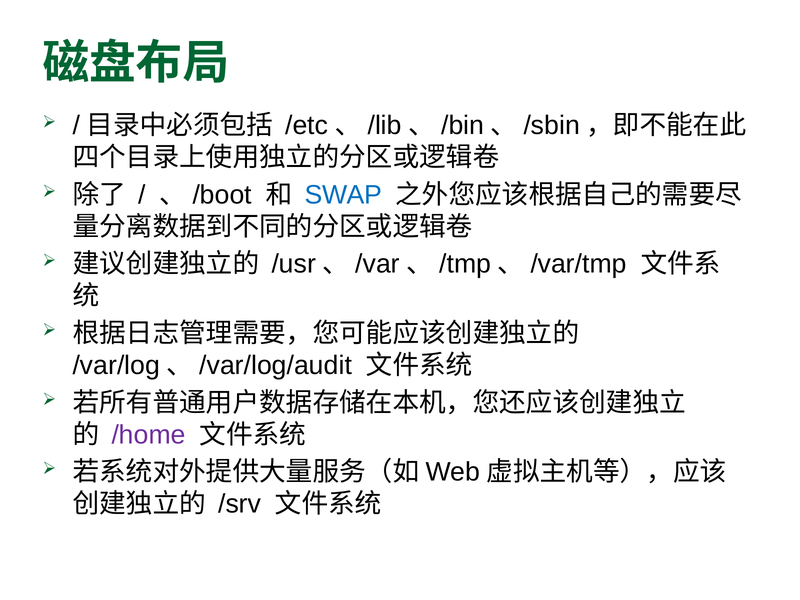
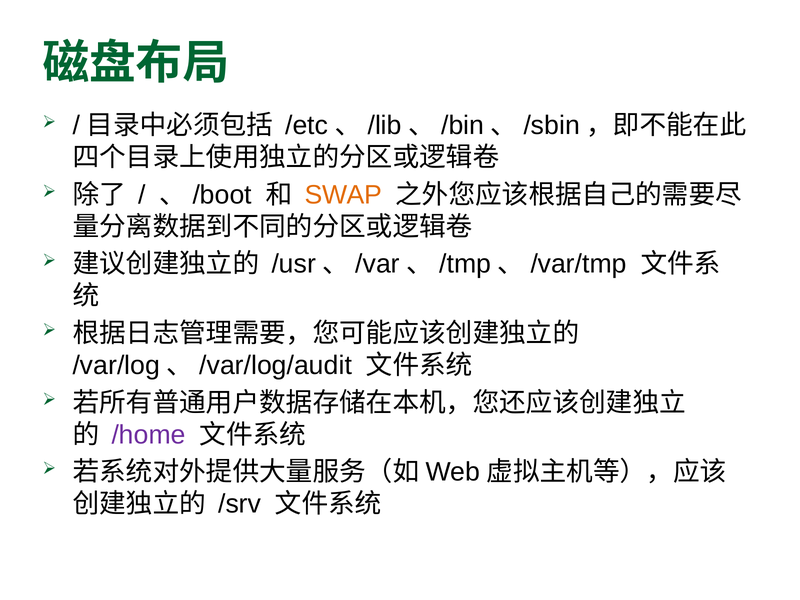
SWAP colour: blue -> orange
